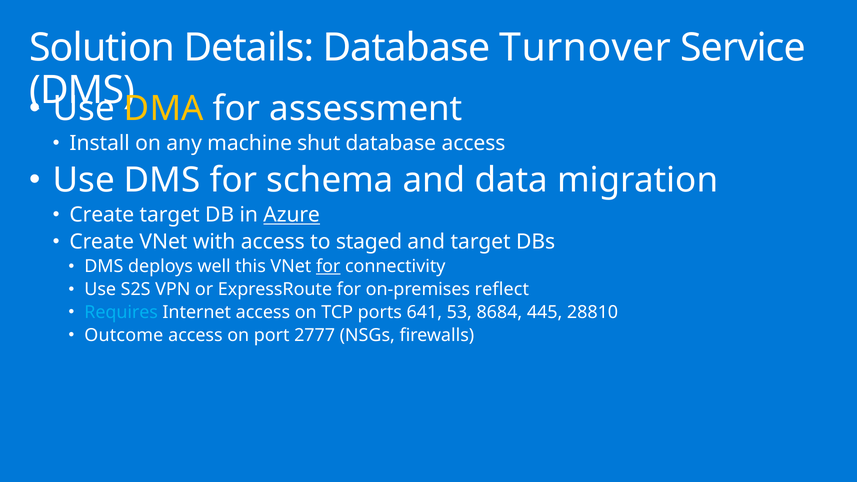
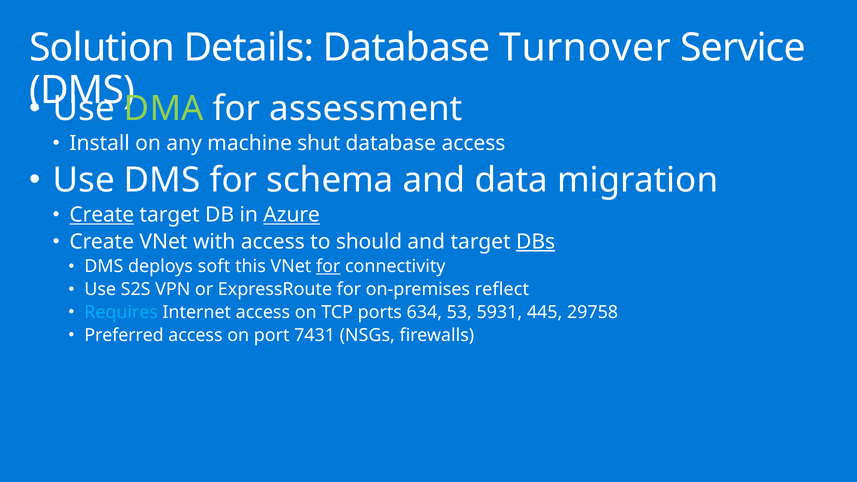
DMA colour: yellow -> light green
Create at (102, 215) underline: none -> present
staged: staged -> should
DBs underline: none -> present
well: well -> soft
641: 641 -> 634
8684: 8684 -> 5931
28810: 28810 -> 29758
Outcome: Outcome -> Preferred
2777: 2777 -> 7431
